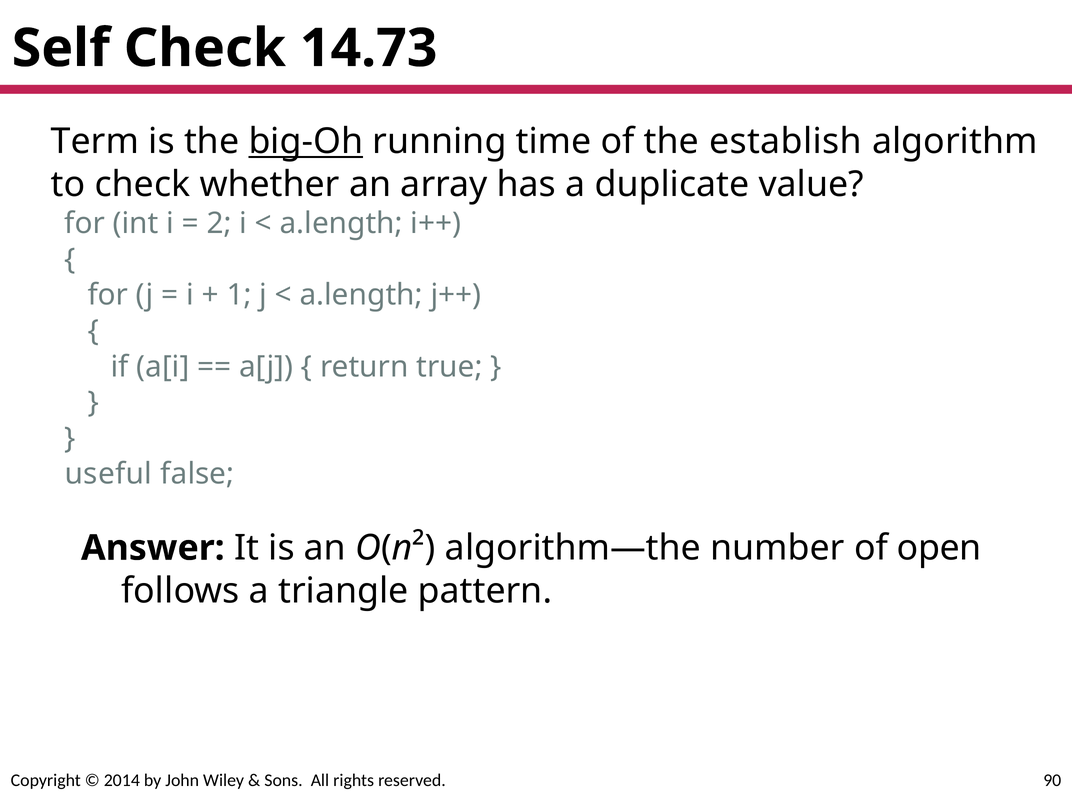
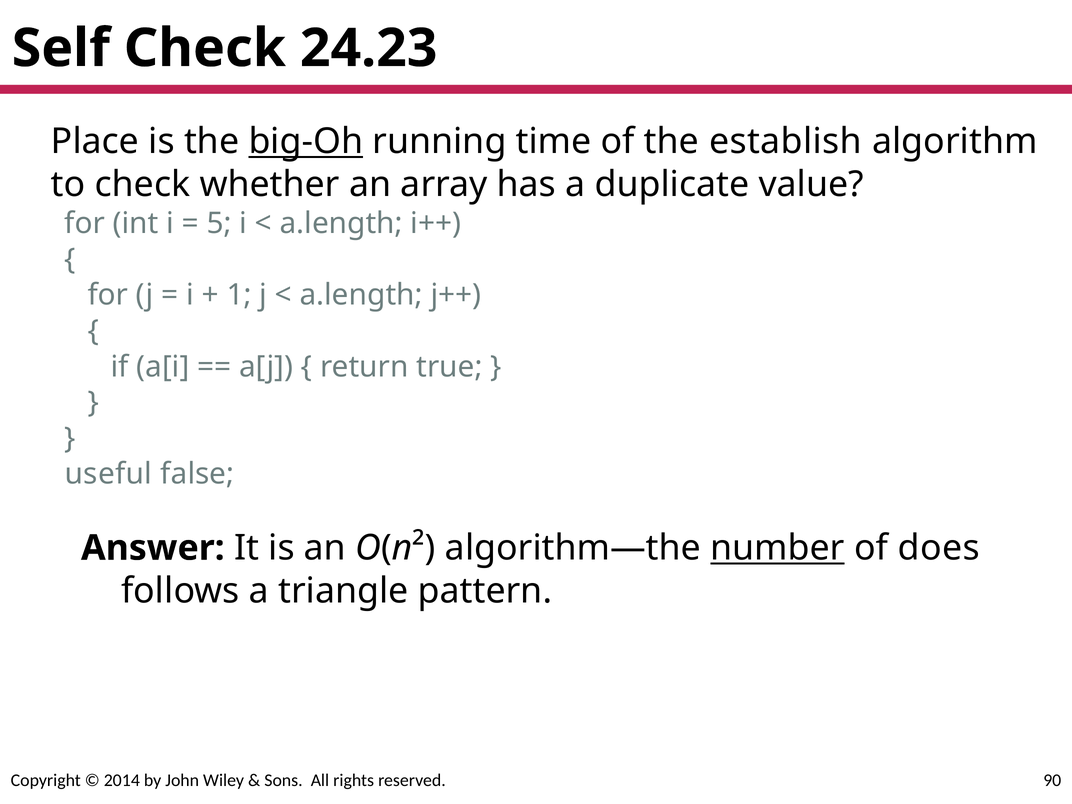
14.73: 14.73 -> 24.23
Term: Term -> Place
2: 2 -> 5
number underline: none -> present
open: open -> does
